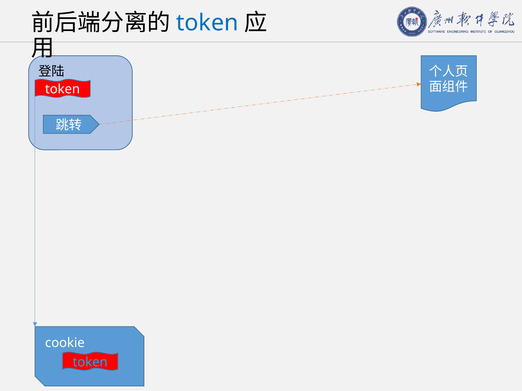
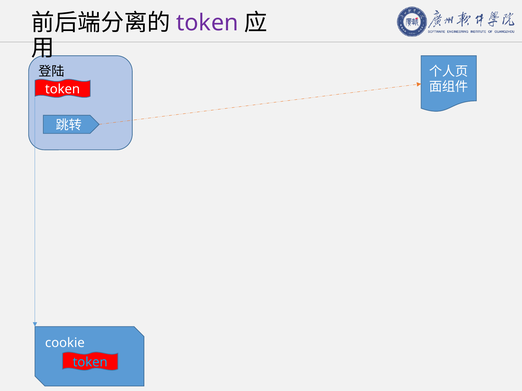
token at (207, 23) colour: blue -> purple
